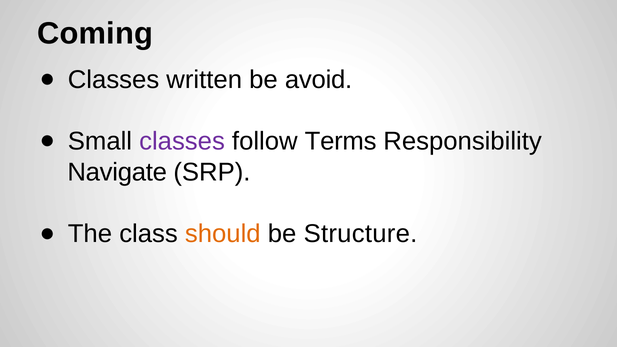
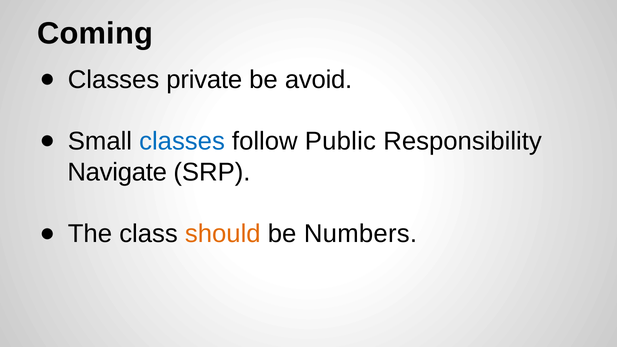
written: written -> private
classes at (182, 141) colour: purple -> blue
Terms: Terms -> Public
Structure: Structure -> Numbers
